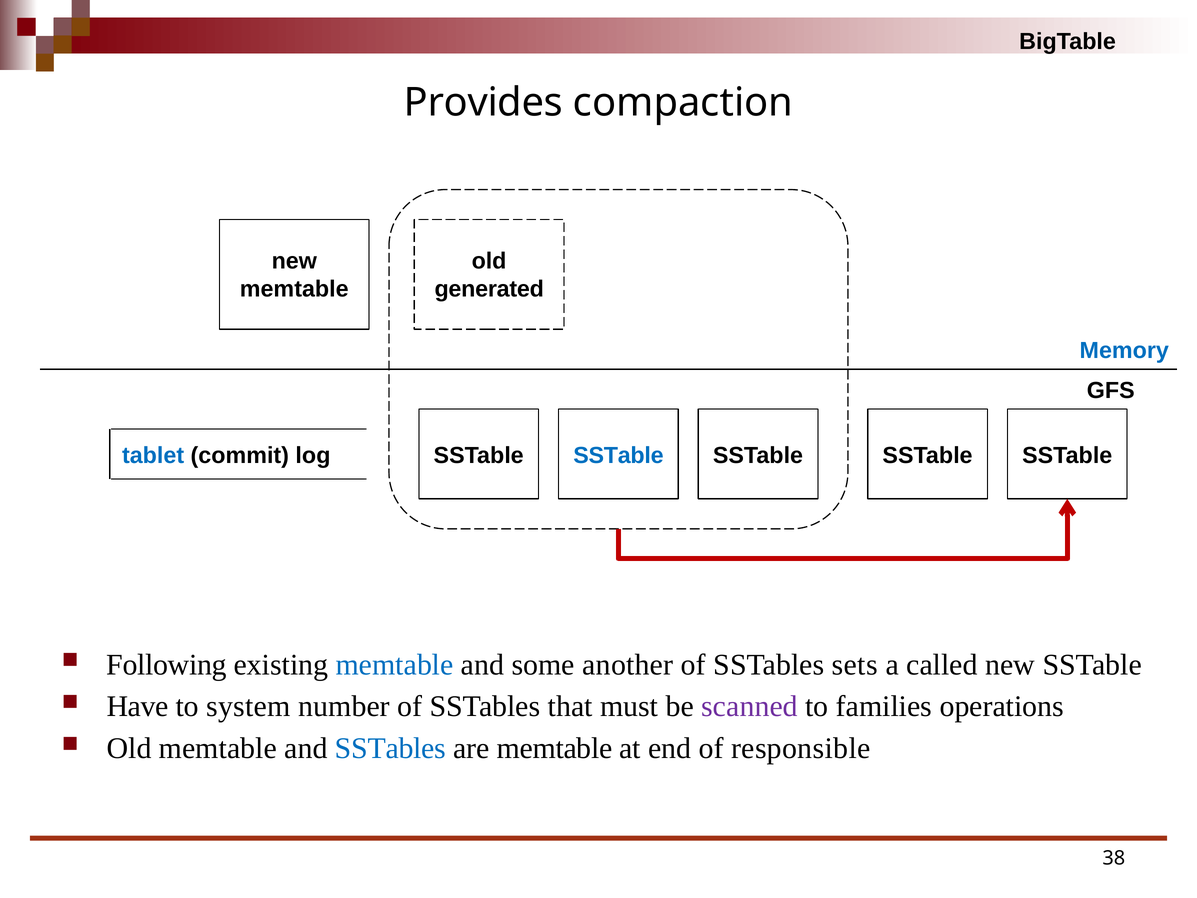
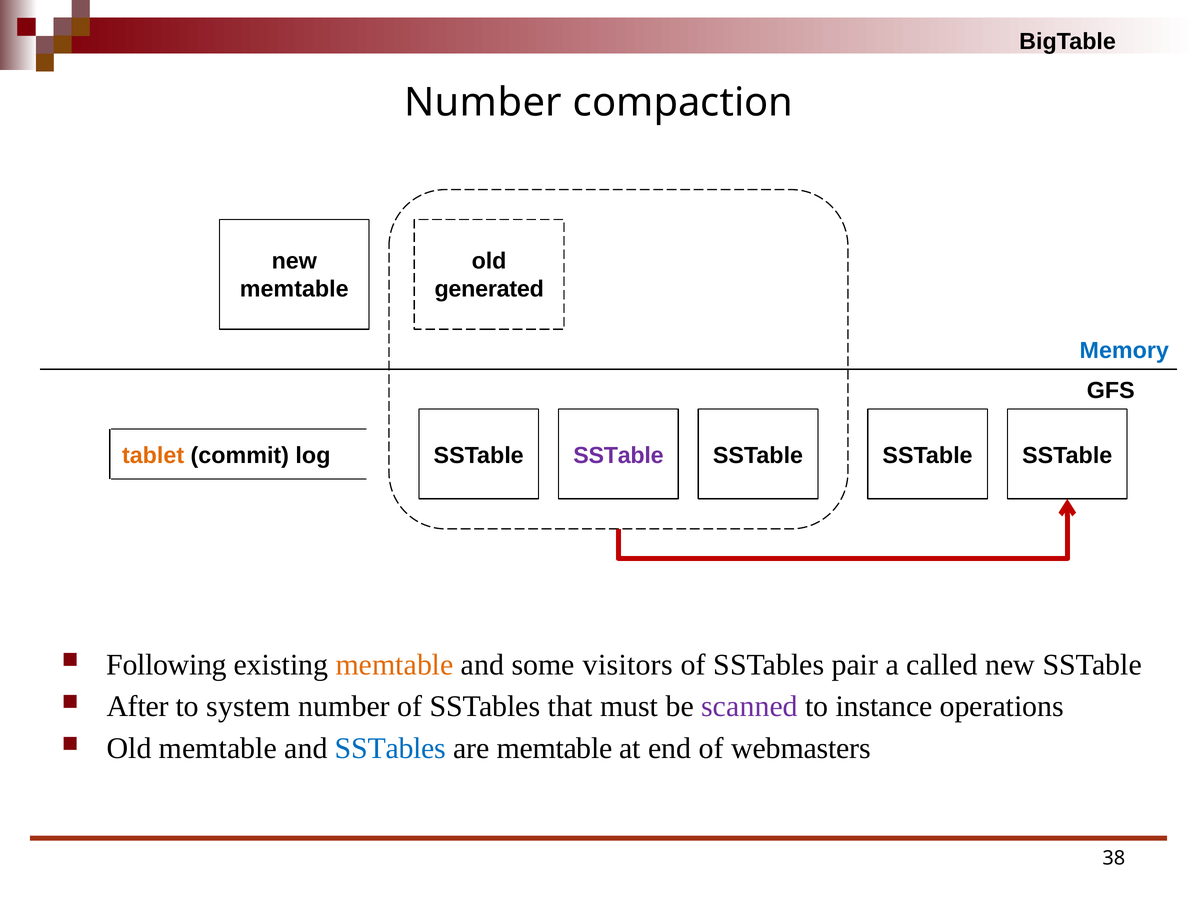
Provides at (483, 103): Provides -> Number
tablet colour: blue -> orange
SSTable at (618, 455) colour: blue -> purple
memtable at (395, 664) colour: blue -> orange
another: another -> visitors
sets: sets -> pair
Have: Have -> After
families: families -> instance
responsible: responsible -> webmasters
